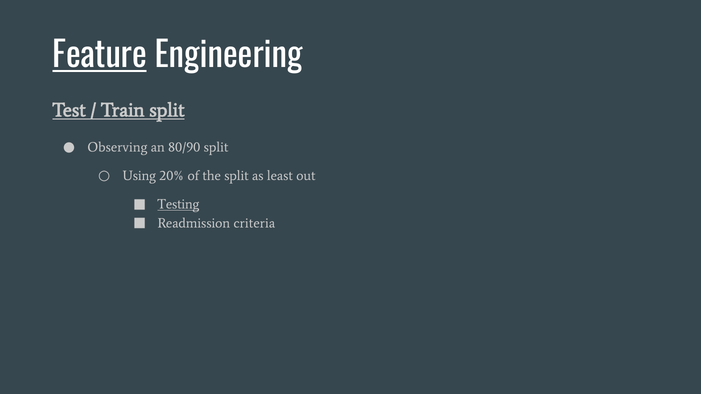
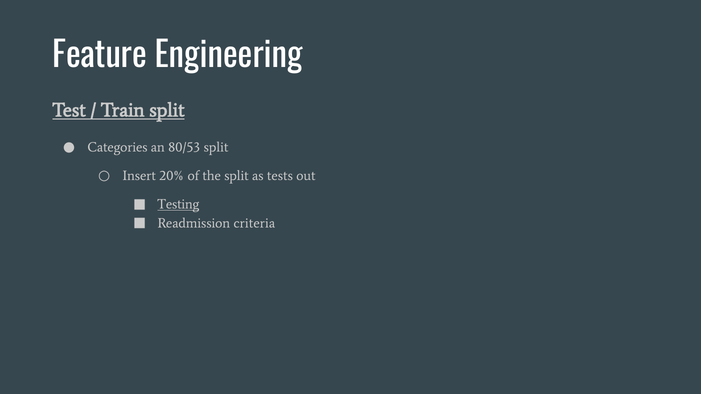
Feature underline: present -> none
Observing: Observing -> Categories
80/90: 80/90 -> 80/53
Using: Using -> Insert
least: least -> tests
